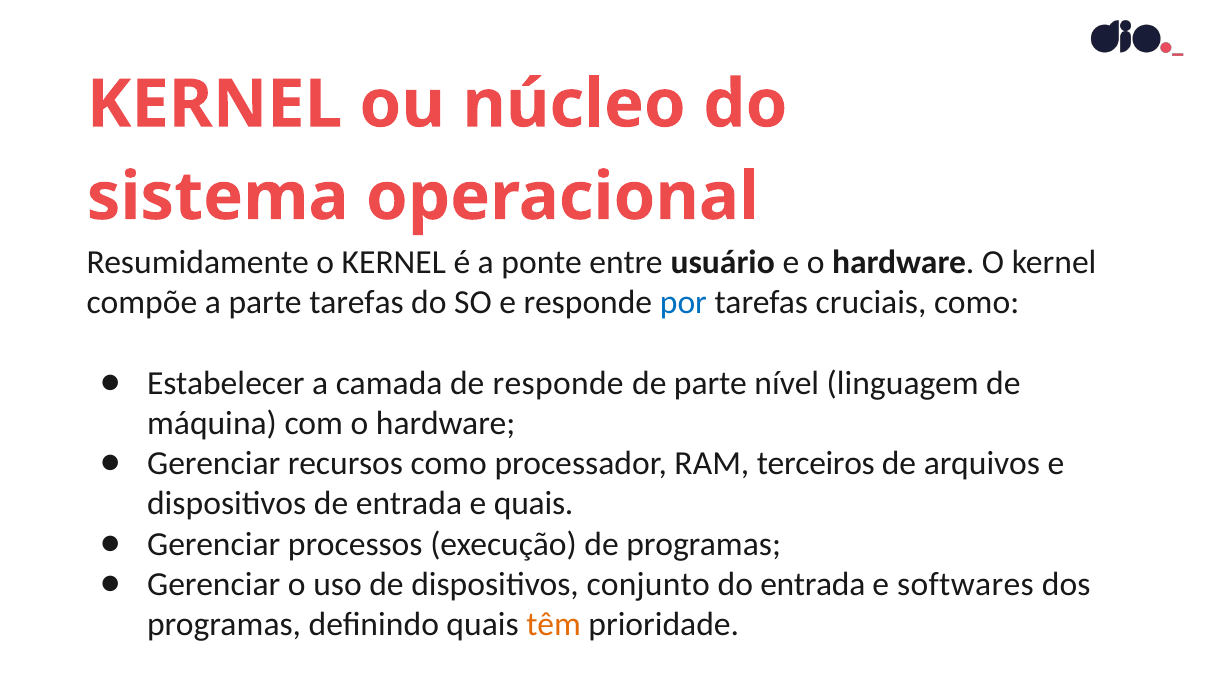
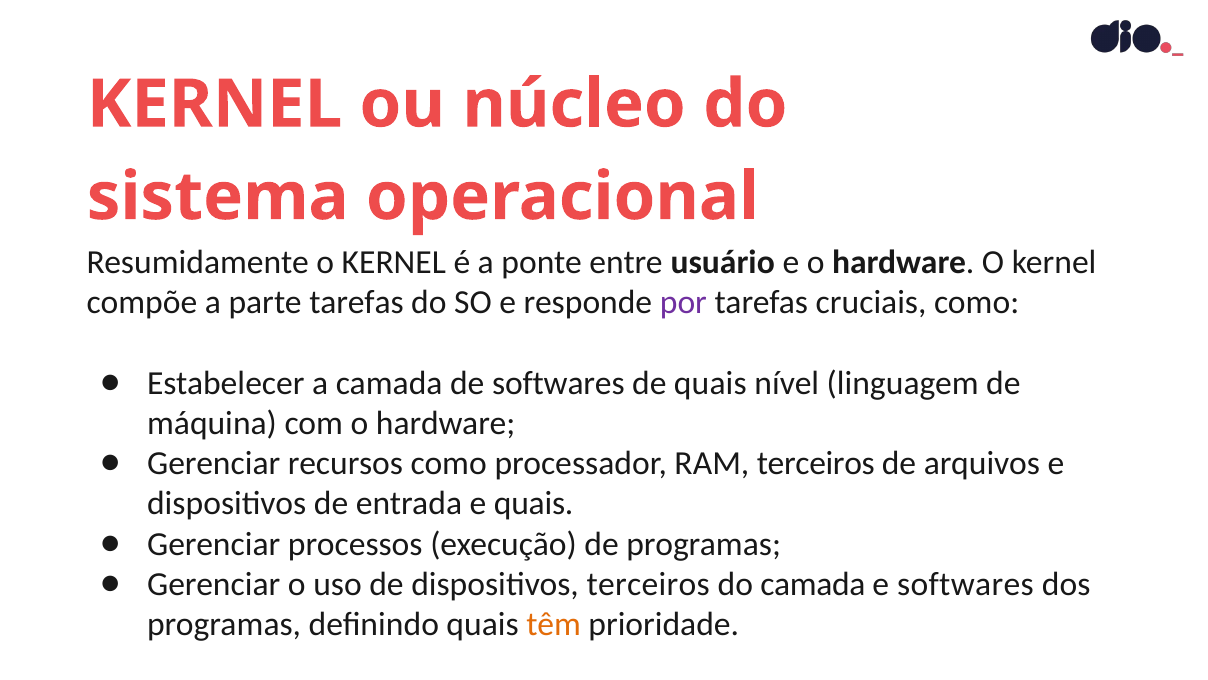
por colour: blue -> purple
de responde: responde -> softwares
de parte: parte -> quais
dispositivos conjunto: conjunto -> terceiros
do entrada: entrada -> camada
